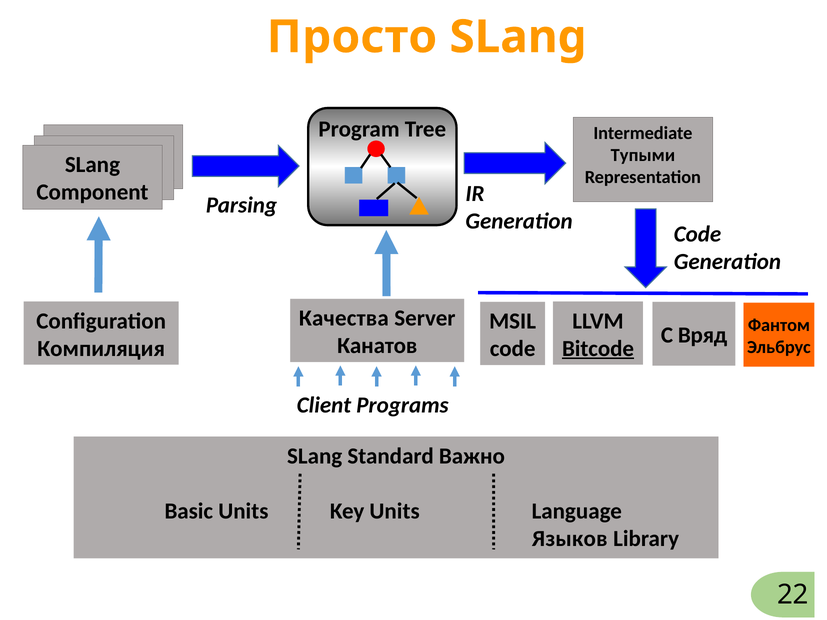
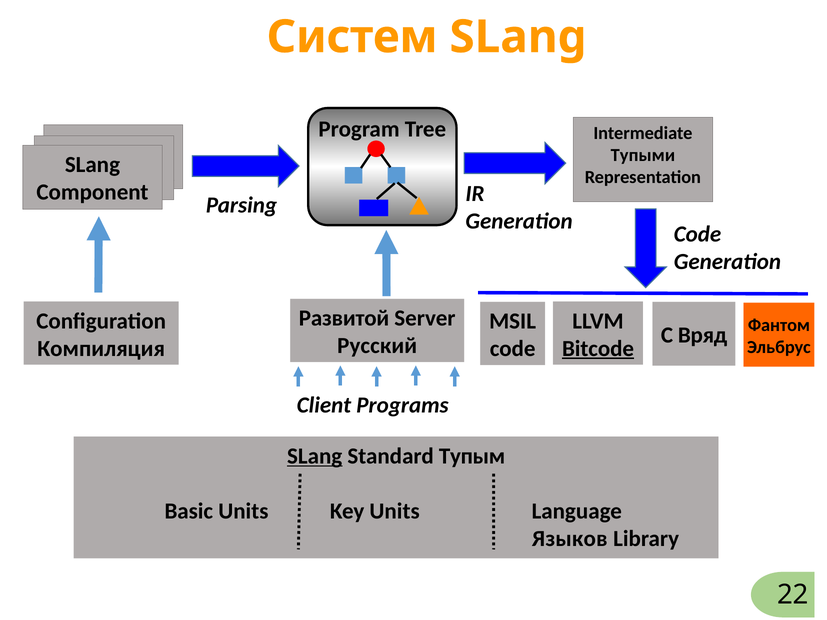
Просто: Просто -> Систем
Качества: Качества -> Развитой
Канатов: Канатов -> Русский
SLang at (315, 456) underline: none -> present
Важно: Важно -> Тупым
